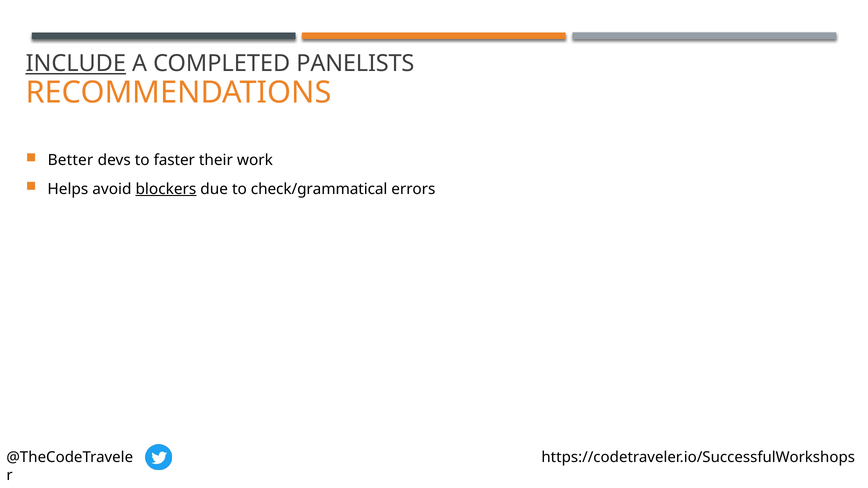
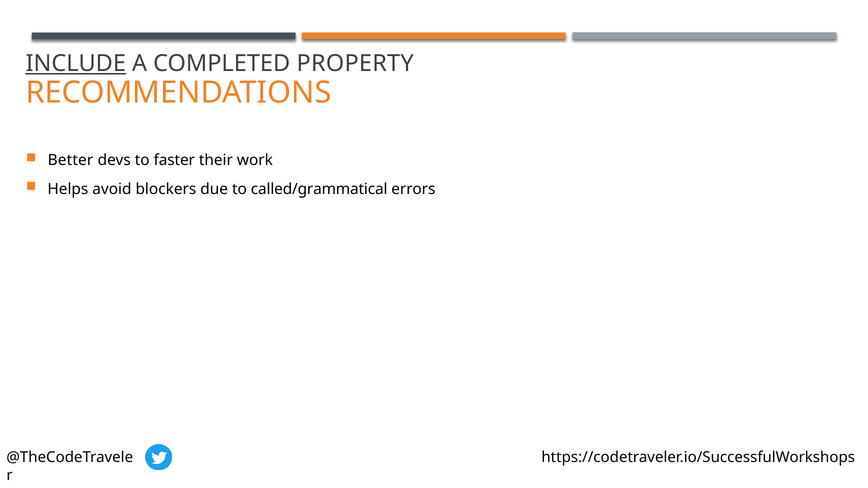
PANELISTS: PANELISTS -> PROPERTY
blockers underline: present -> none
check/grammatical: check/grammatical -> called/grammatical
